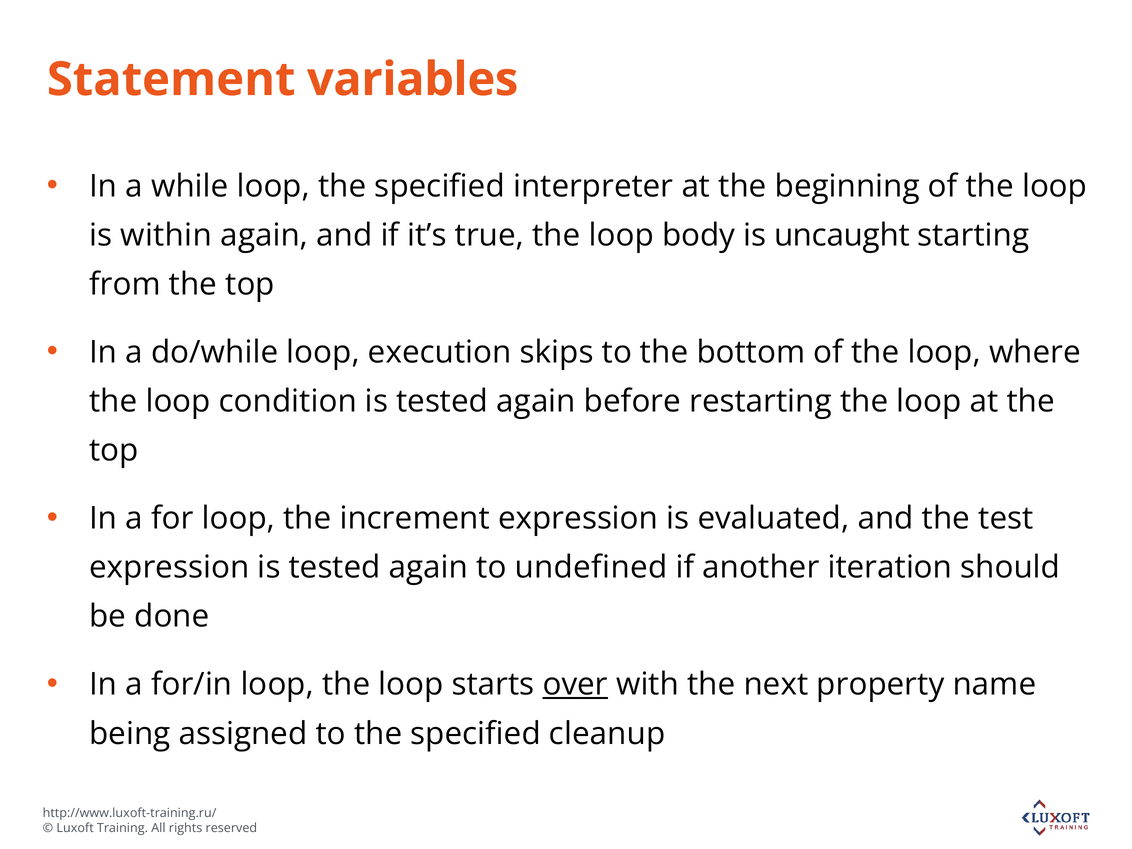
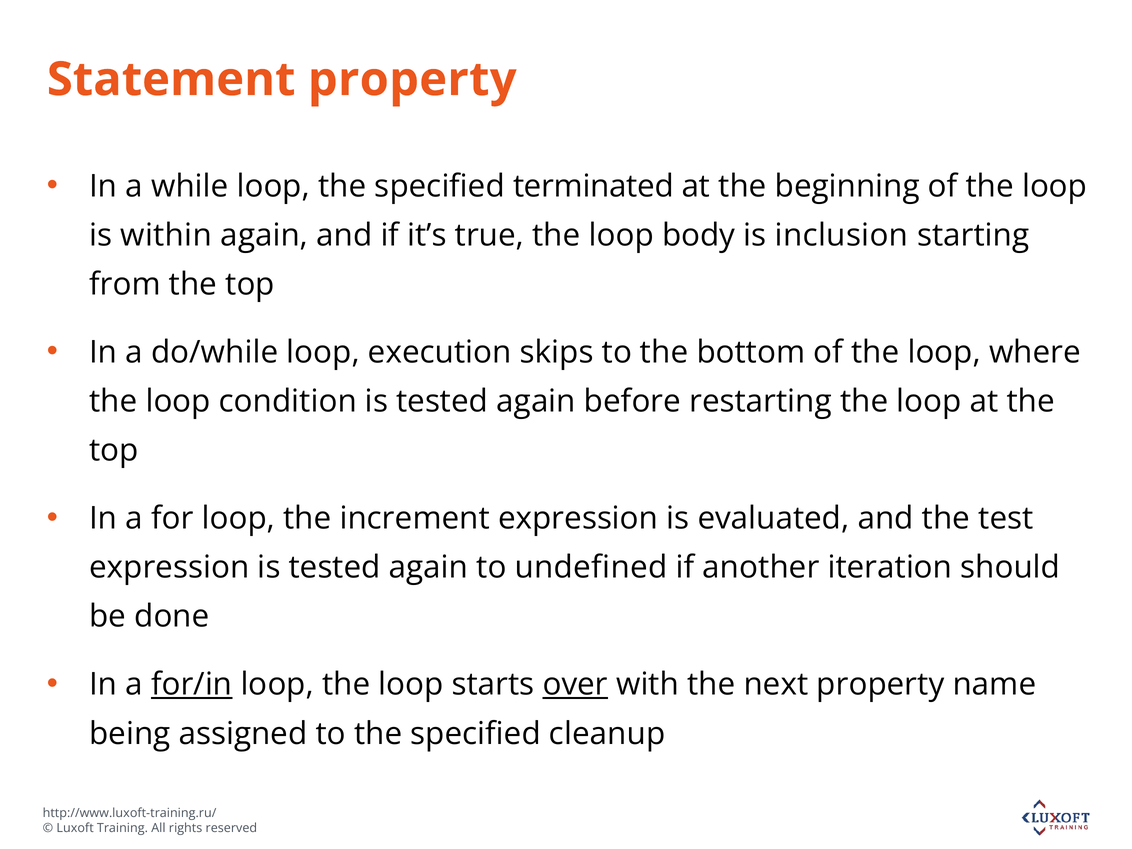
Statement variables: variables -> property
interpreter: interpreter -> terminated
uncaught: uncaught -> inclusion
for/in underline: none -> present
